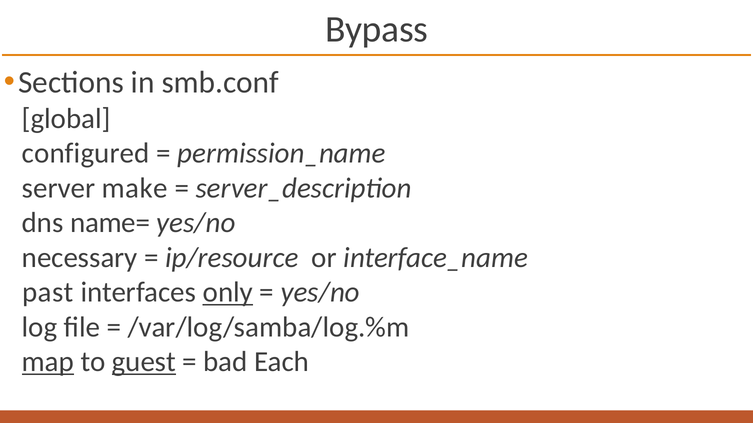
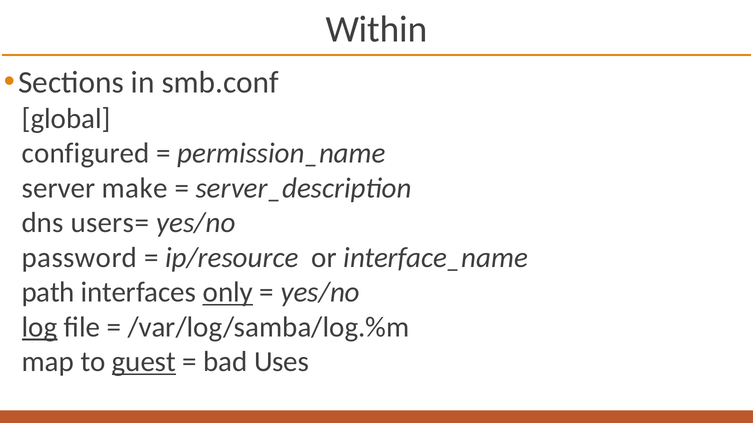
Bypass: Bypass -> Within
name=: name= -> users=
necessary: necessary -> password
past: past -> path
log underline: none -> present
map underline: present -> none
Each: Each -> Uses
